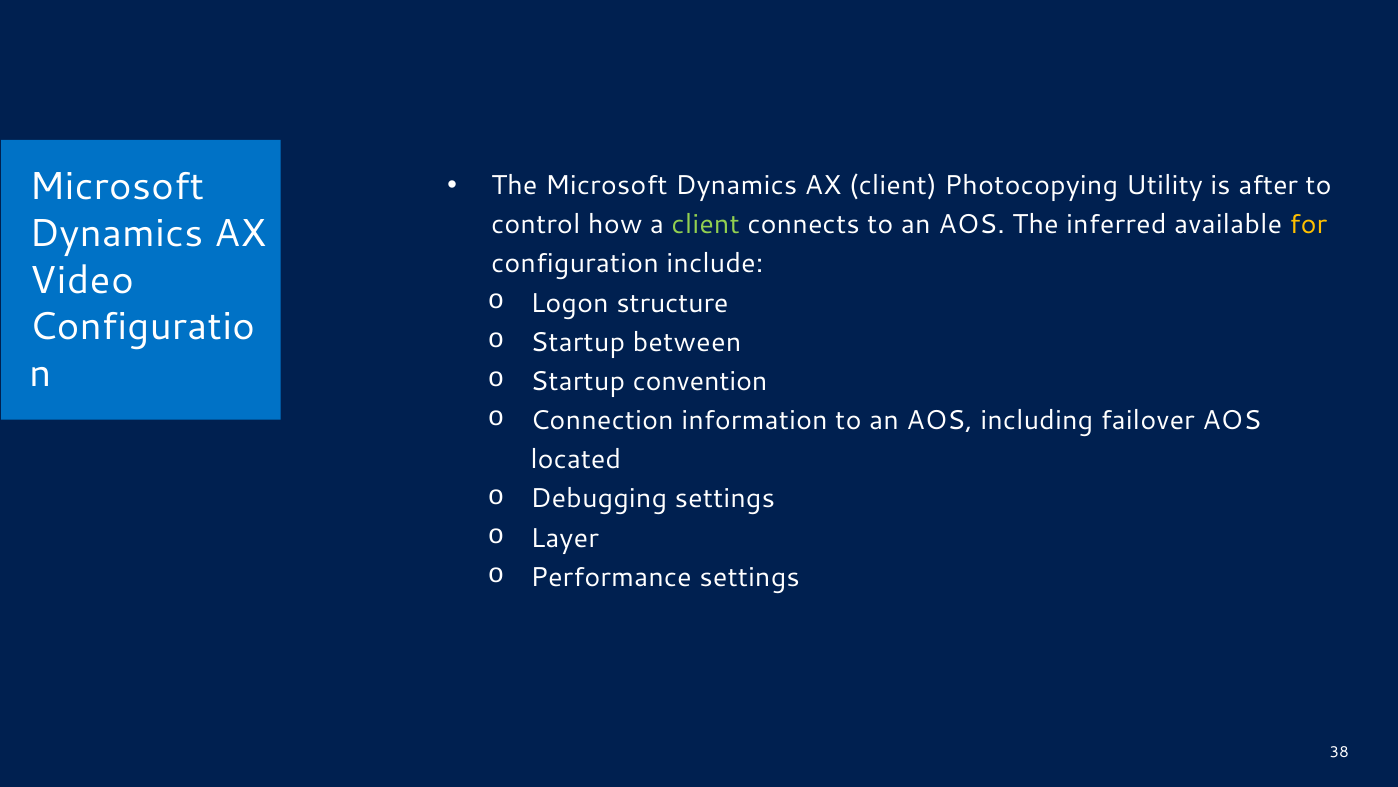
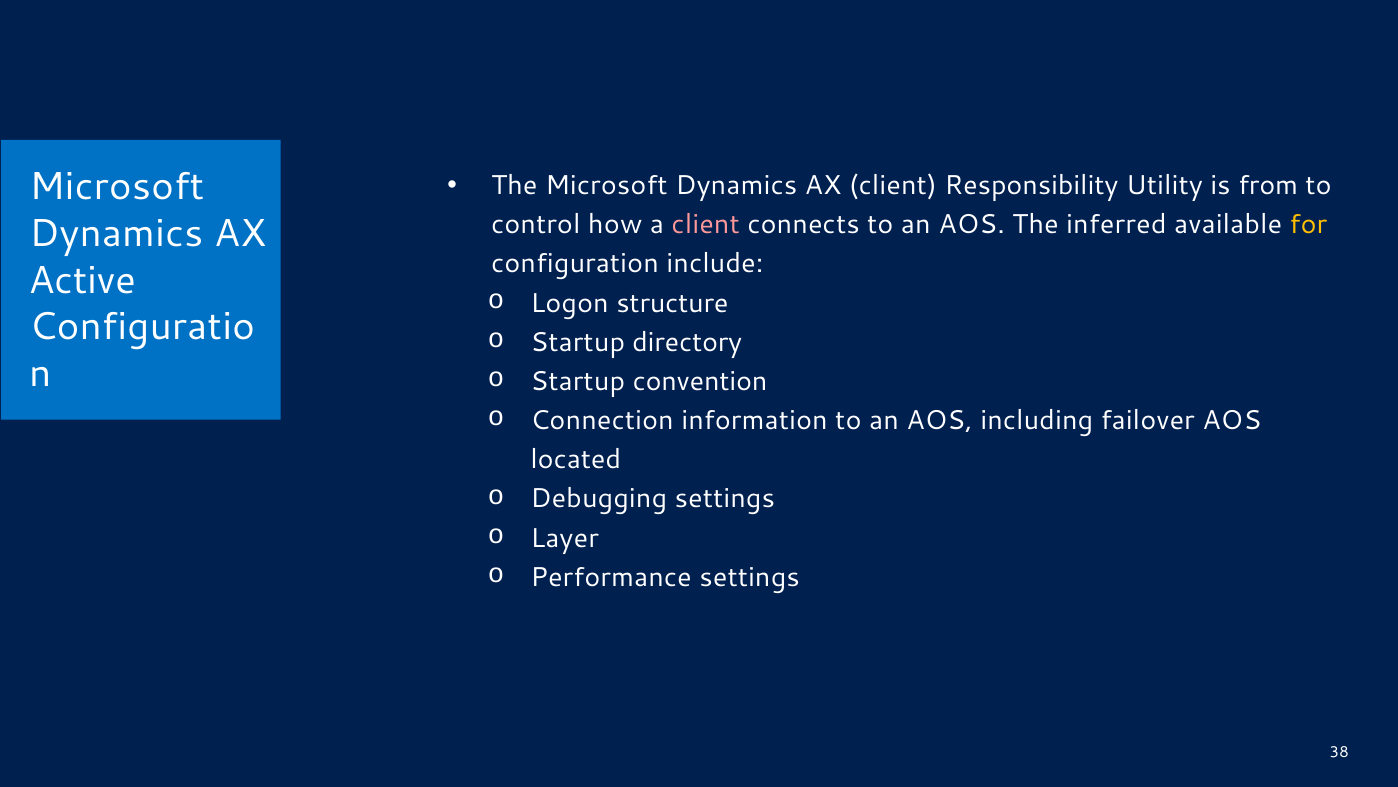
Photocopying: Photocopying -> Responsibility
after: after -> from
client at (706, 225) colour: light green -> pink
Video: Video -> Active
between: between -> directory
